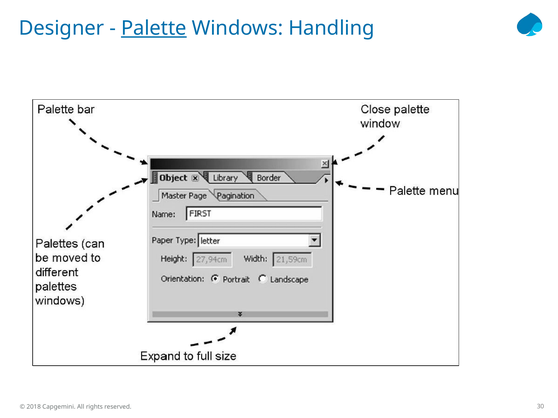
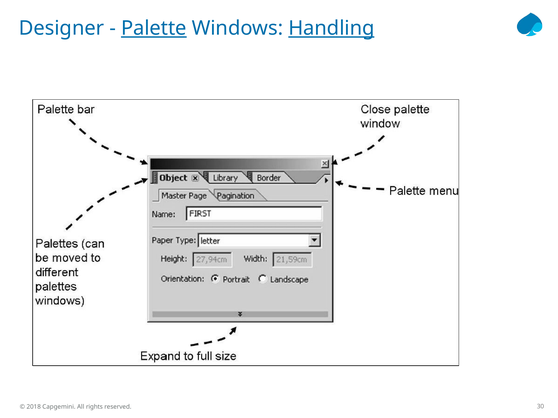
Handling underline: none -> present
